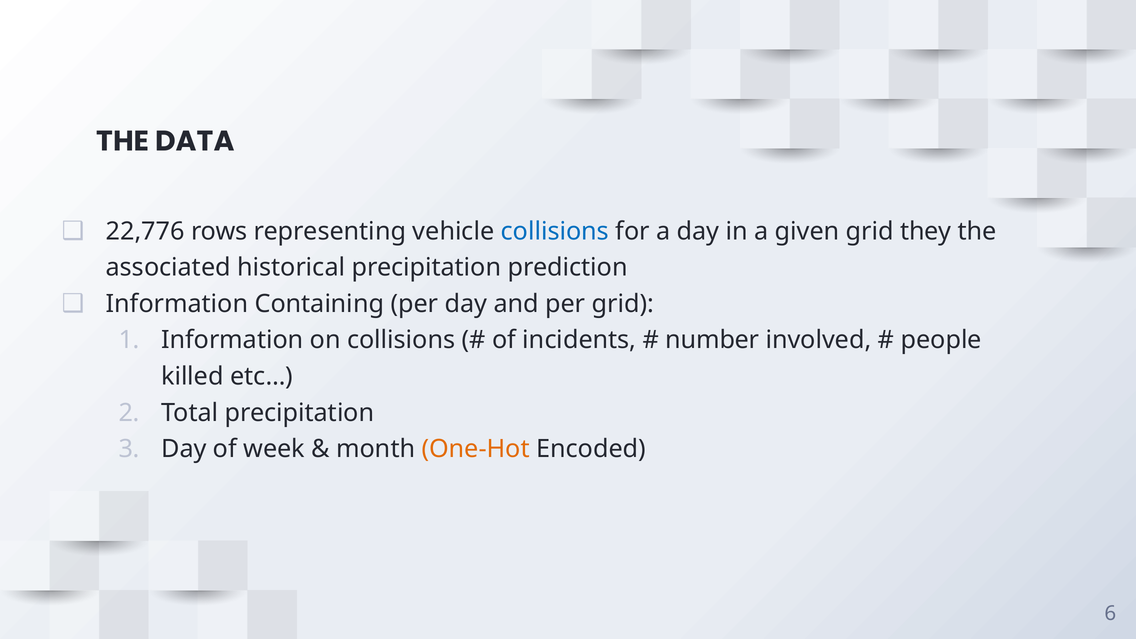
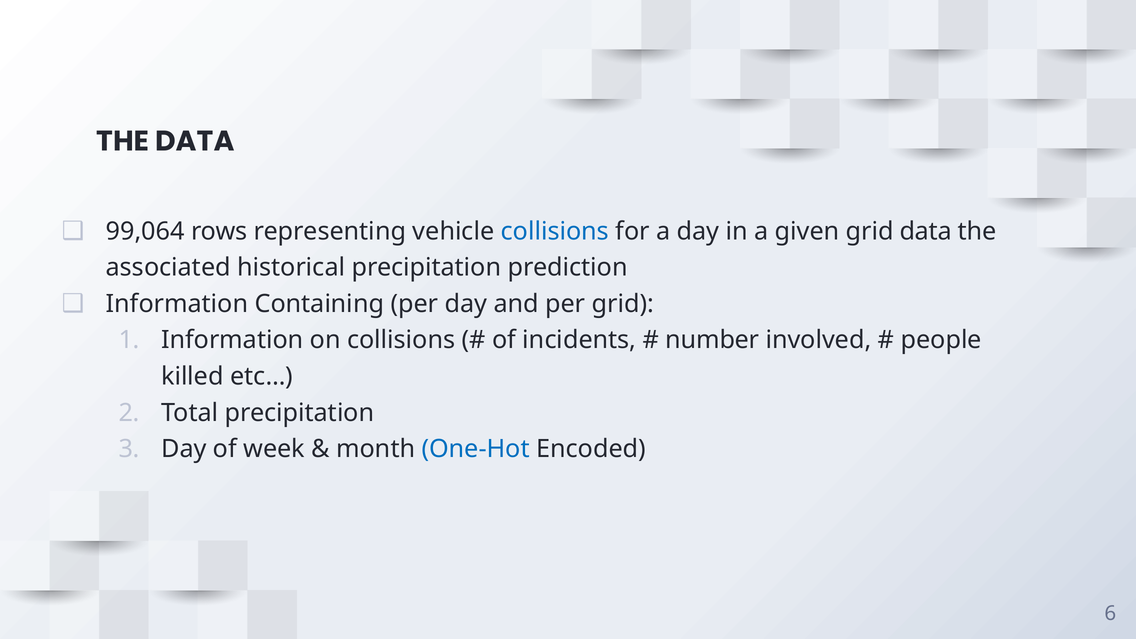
22,776: 22,776 -> 99,064
grid they: they -> data
One-Hot colour: orange -> blue
